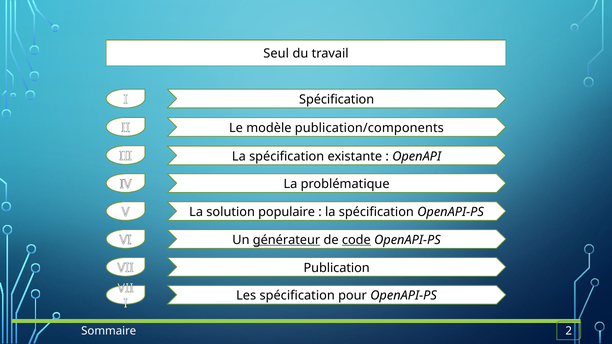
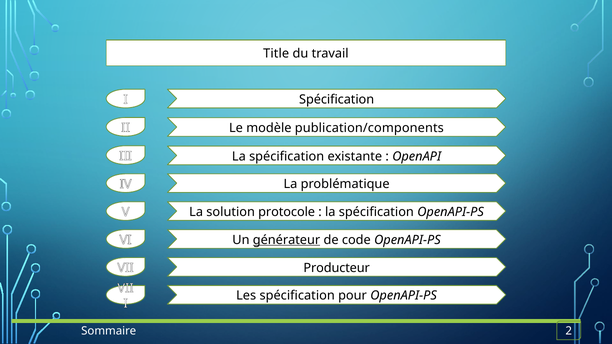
Seul: Seul -> Title
populaire: populaire -> protocole
code underline: present -> none
Publication: Publication -> Producteur
